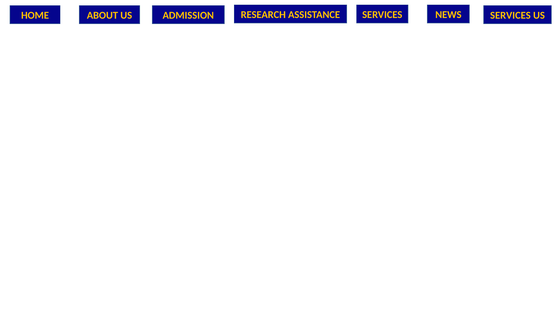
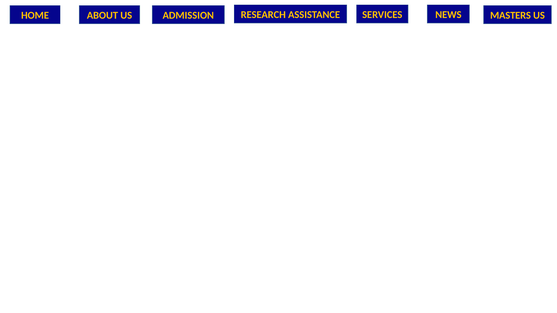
SERVICES SERVICES: SERVICES -> MASTERS
